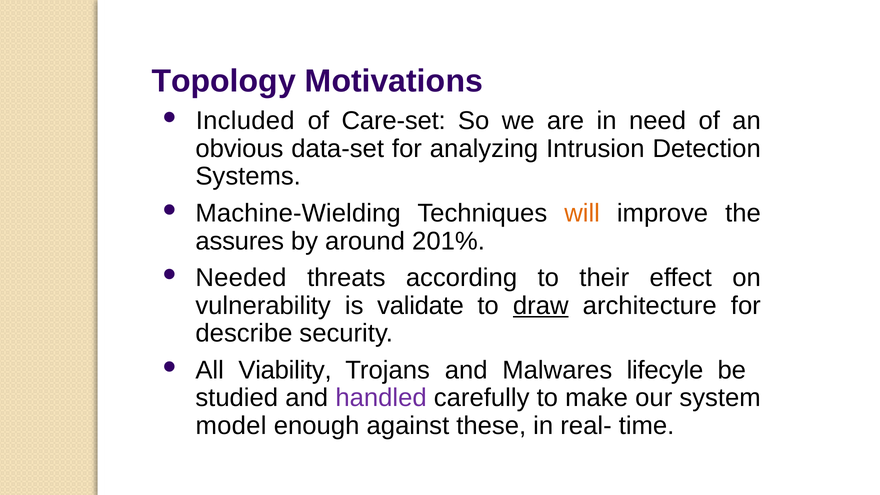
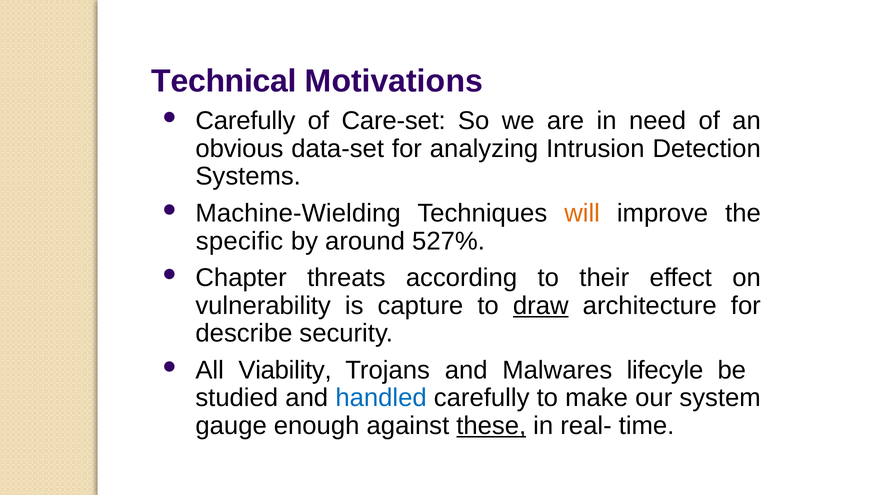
Topology: Topology -> Technical
Included at (245, 121): Included -> Carefully
assures: assures -> specific
201%: 201% -> 527%
Needed: Needed -> Chapter
validate: validate -> capture
handled colour: purple -> blue
model: model -> gauge
these underline: none -> present
